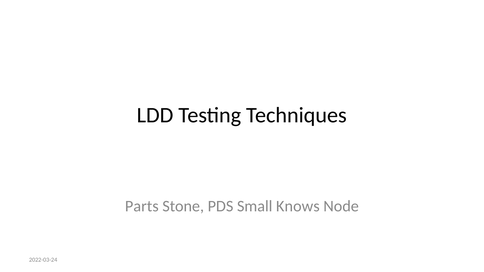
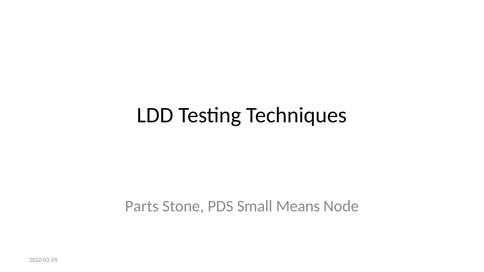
Knows: Knows -> Means
